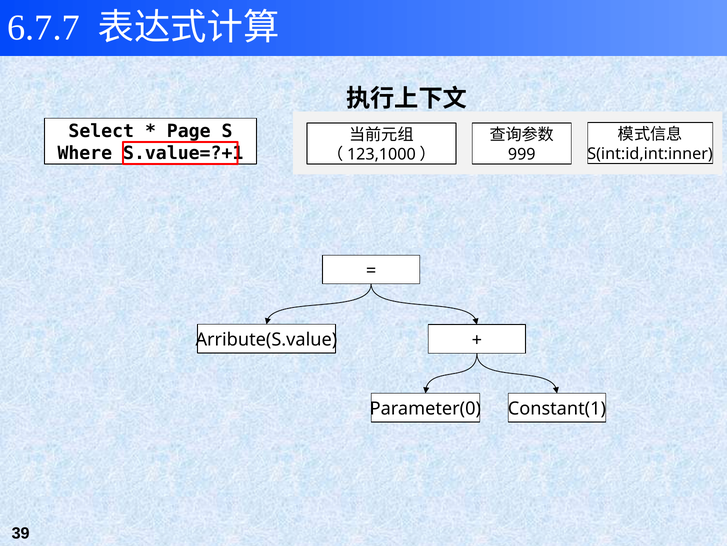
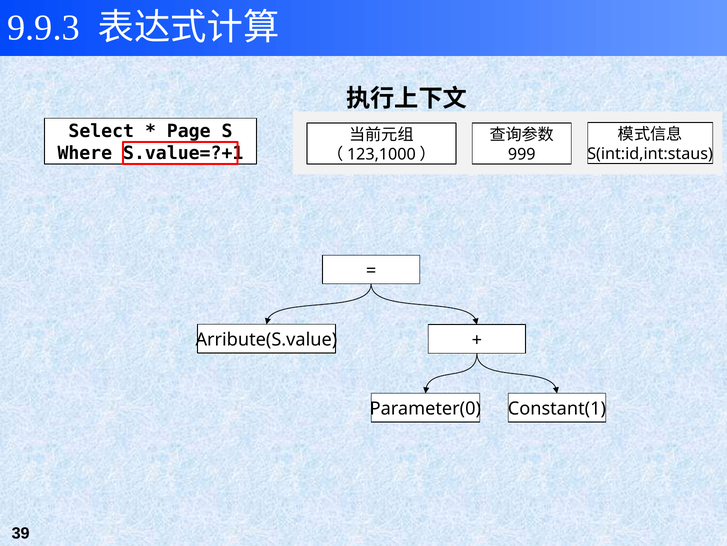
6.7.7: 6.7.7 -> 9.9.3
S(int:id,int:inner: S(int:id,int:inner -> S(int:id,int:staus
